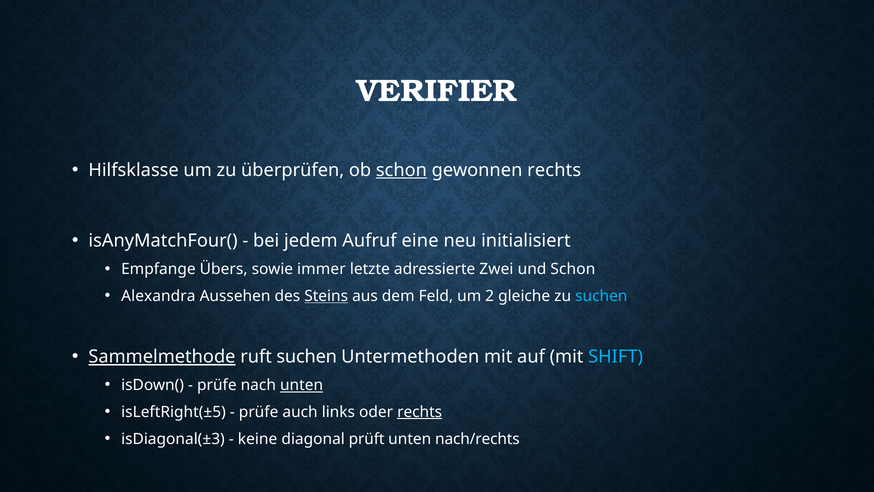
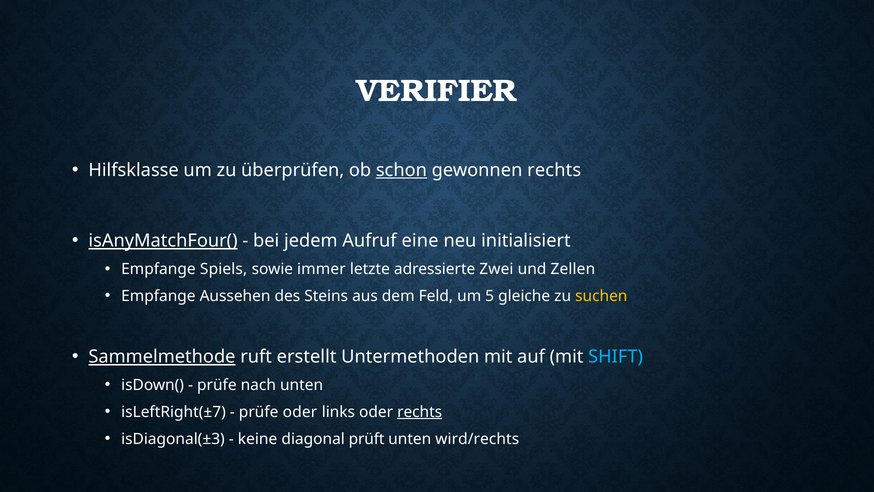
isAnyMatchFour( underline: none -> present
Übers: Übers -> Spiels
und Schon: Schon -> Zellen
Alexandra at (158, 296): Alexandra -> Empfange
Steins underline: present -> none
2: 2 -> 5
suchen at (601, 296) colour: light blue -> yellow
ruft suchen: suchen -> erstellt
unten at (302, 385) underline: present -> none
isLeftRight(±5: isLeftRight(±5 -> isLeftRight(±7
prüfe auch: auch -> oder
nach/rechts: nach/rechts -> wird/rechts
